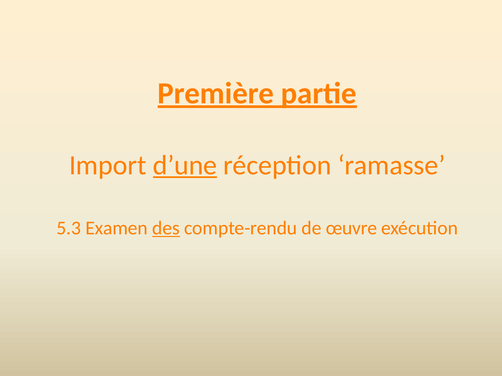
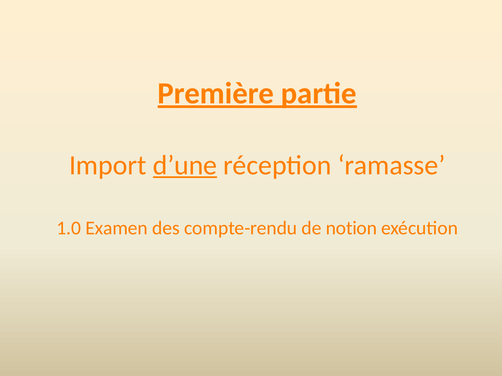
5.3: 5.3 -> 1.0
des underline: present -> none
œuvre: œuvre -> notion
